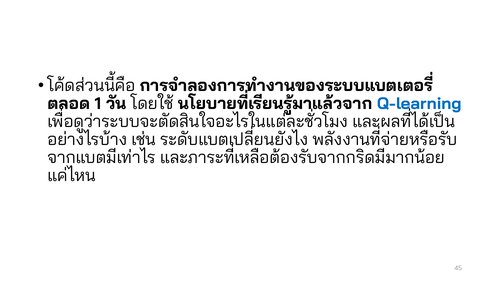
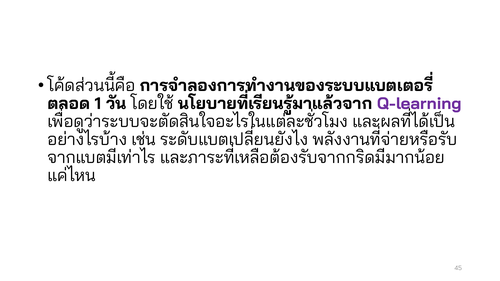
Q-learning colour: blue -> purple
